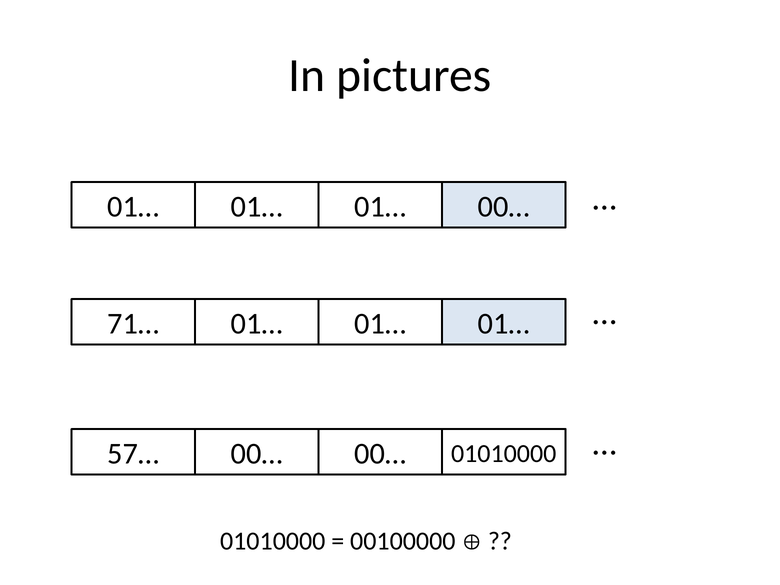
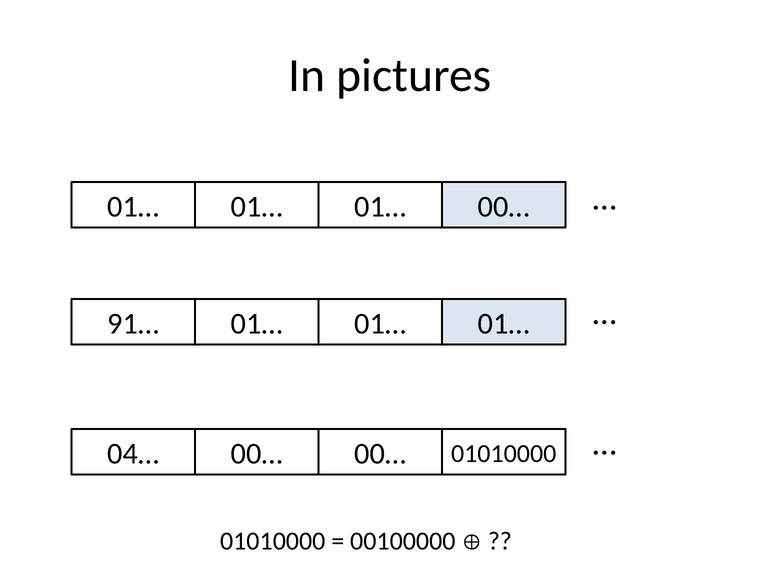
71…: 71… -> 91…
57…: 57… -> 04…
